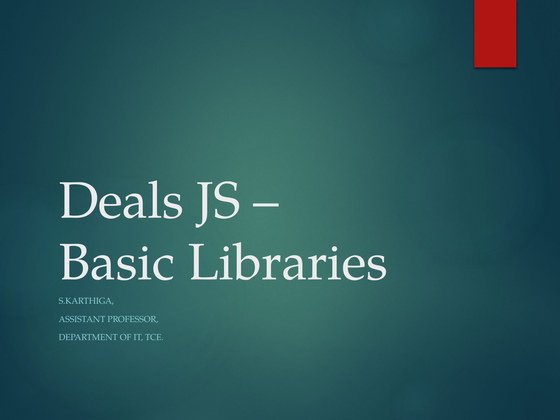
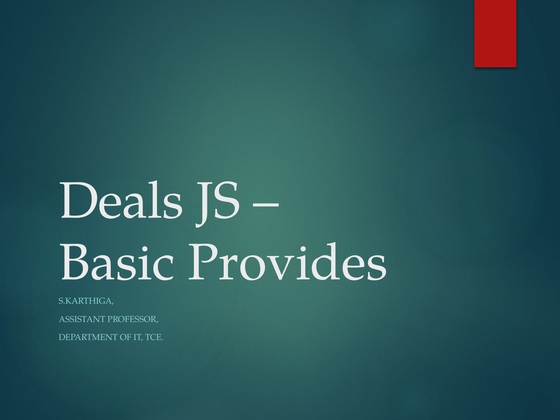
Libraries: Libraries -> Provides
